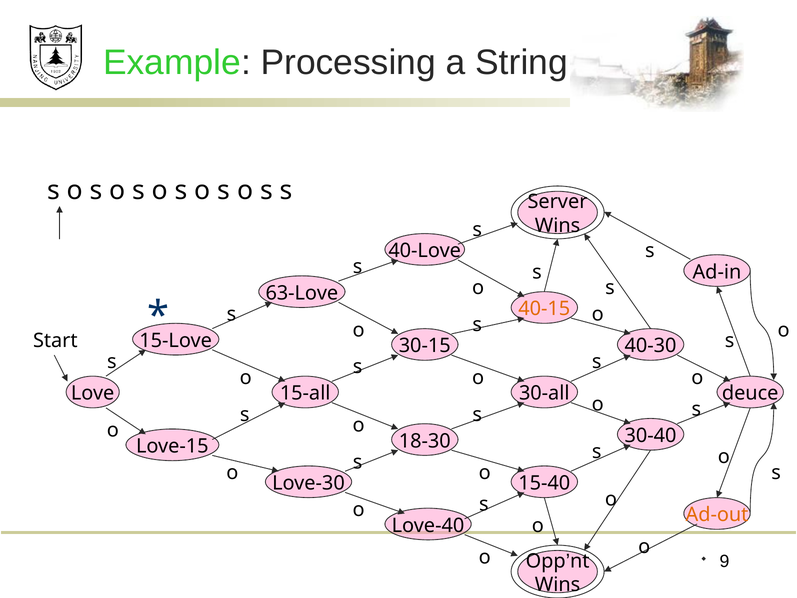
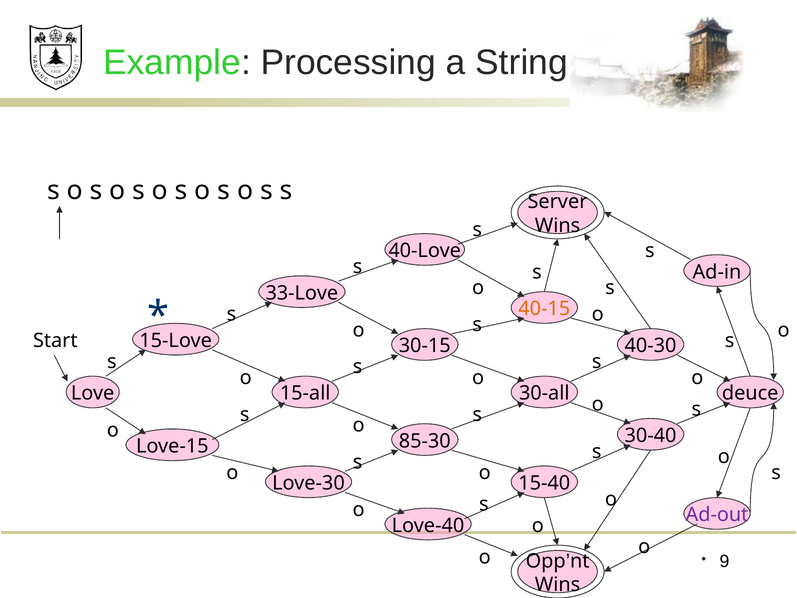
63-Love: 63-Love -> 33-Love
18-30: 18-30 -> 85-30
Ad-out colour: orange -> purple
